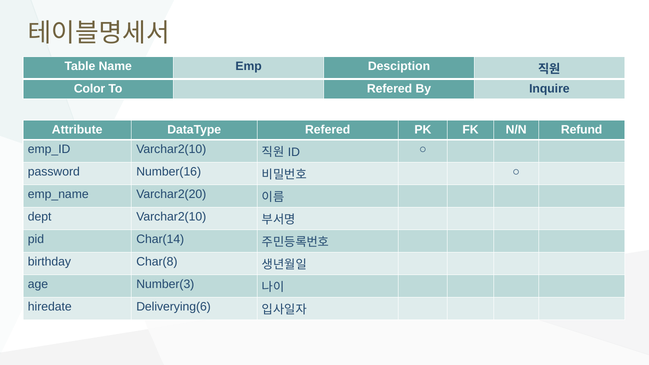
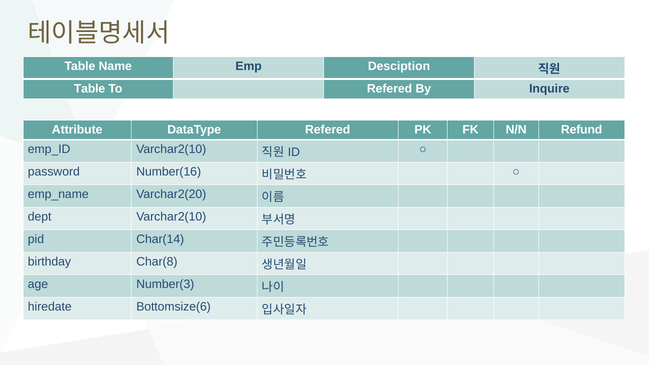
Color at (90, 89): Color -> Table
Deliverying(6: Deliverying(6 -> Bottomsize(6
